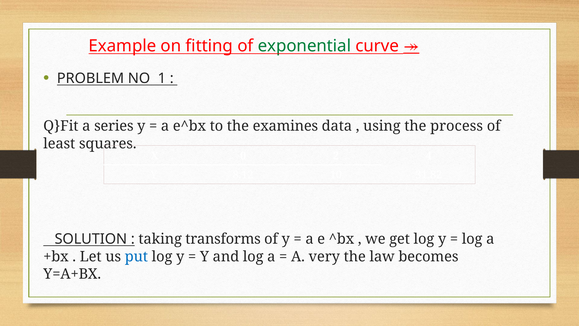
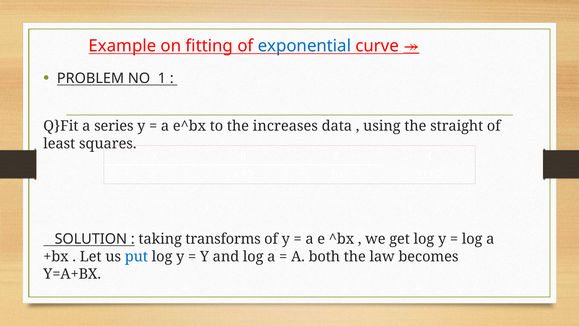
exponential colour: green -> blue
examines: examines -> increases
process: process -> straight
very: very -> both
